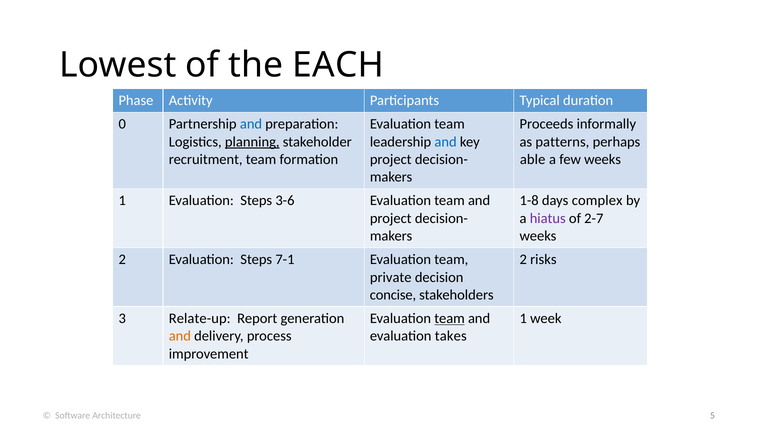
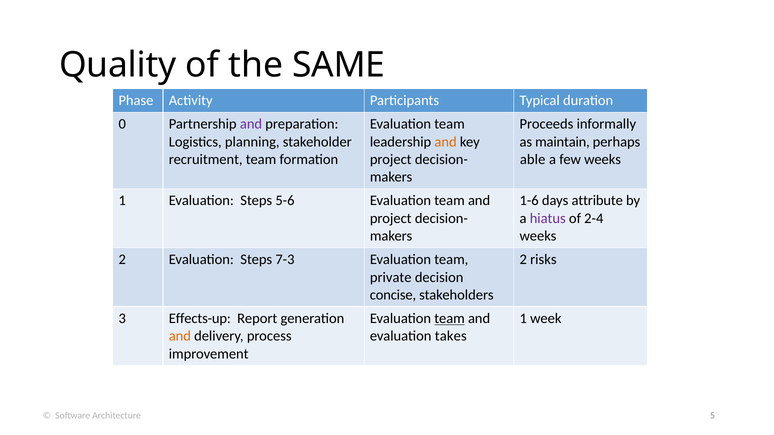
Lowest: Lowest -> Quality
EACH: EACH -> SAME
and at (251, 124) colour: blue -> purple
planning underline: present -> none
and at (446, 142) colour: blue -> orange
patterns: patterns -> maintain
3-6: 3-6 -> 5-6
1-8: 1-8 -> 1-6
complex: complex -> attribute
2-7: 2-7 -> 2-4
7-1: 7-1 -> 7-3
Relate-up: Relate-up -> Effects-up
